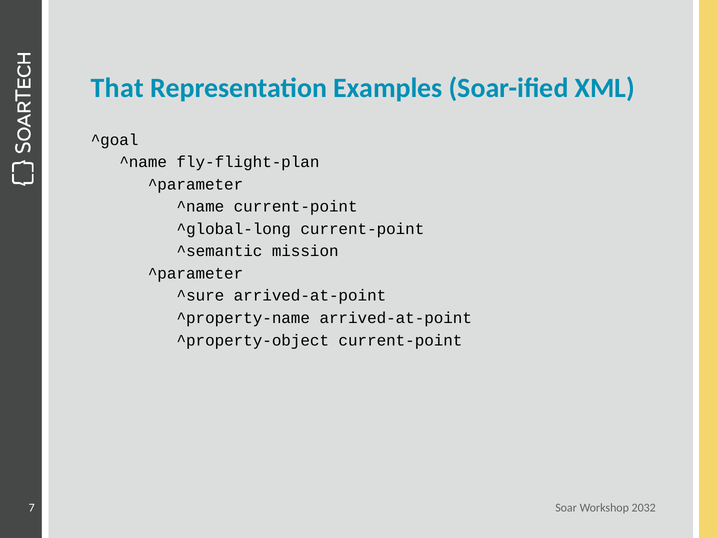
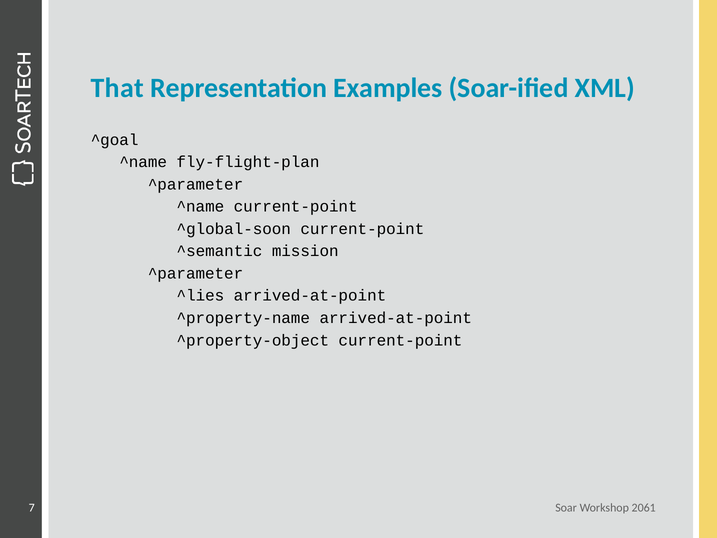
^global-long: ^global-long -> ^global-soon
^sure: ^sure -> ^lies
2032: 2032 -> 2061
